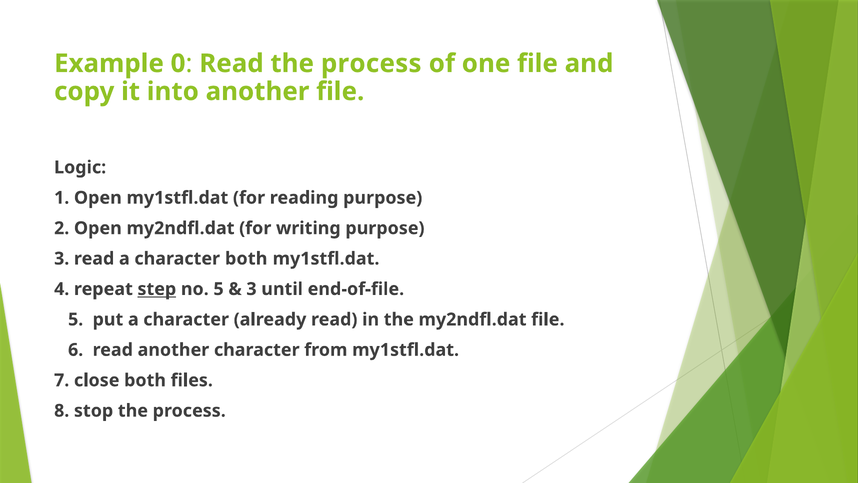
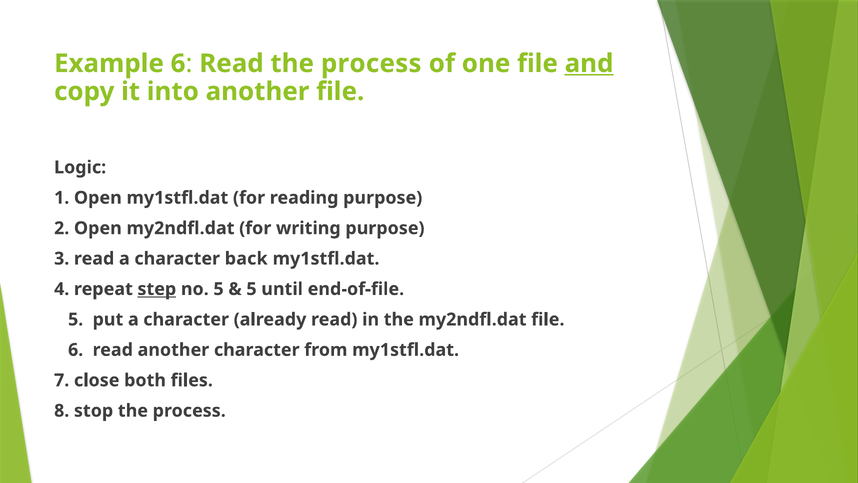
Example 0: 0 -> 6
and underline: none -> present
character both: both -> back
3 at (251, 289): 3 -> 5
